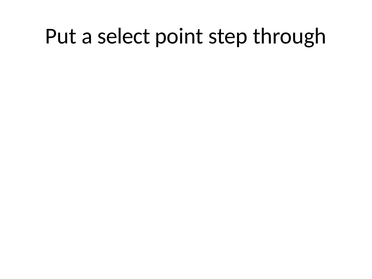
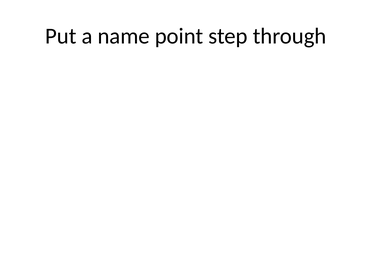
select: select -> name
